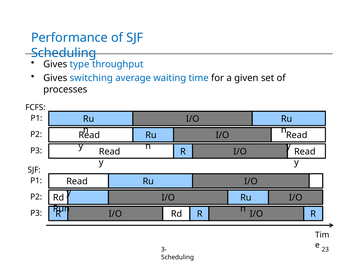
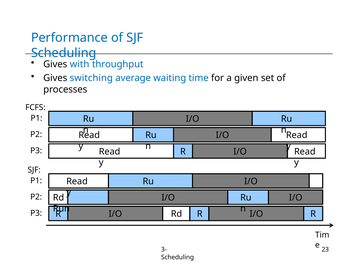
type: type -> with
